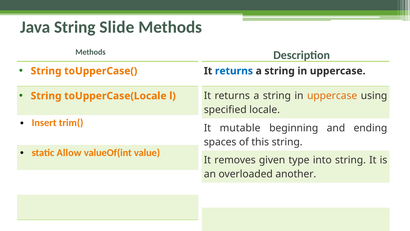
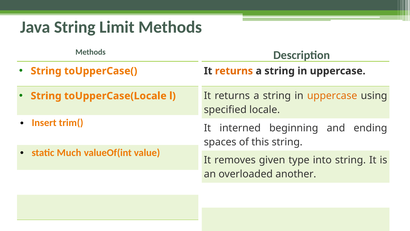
Slide: Slide -> Limit
returns at (234, 71) colour: blue -> orange
mutable: mutable -> interned
Allow: Allow -> Much
